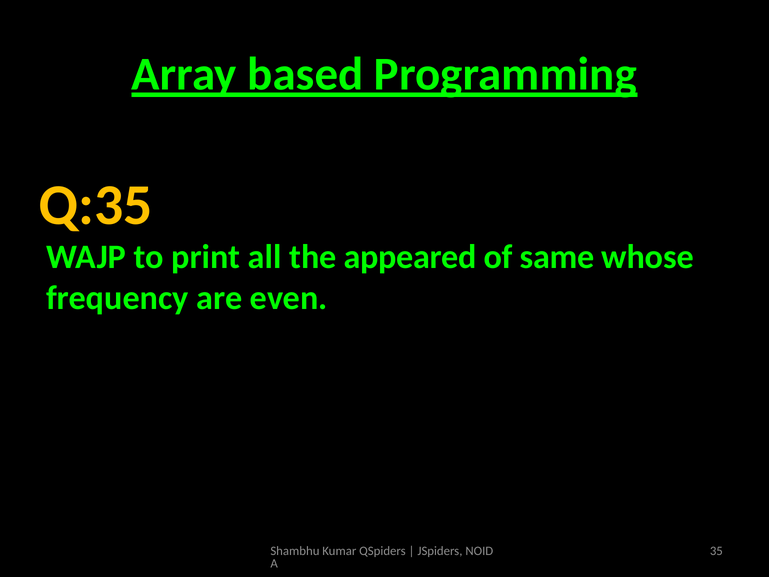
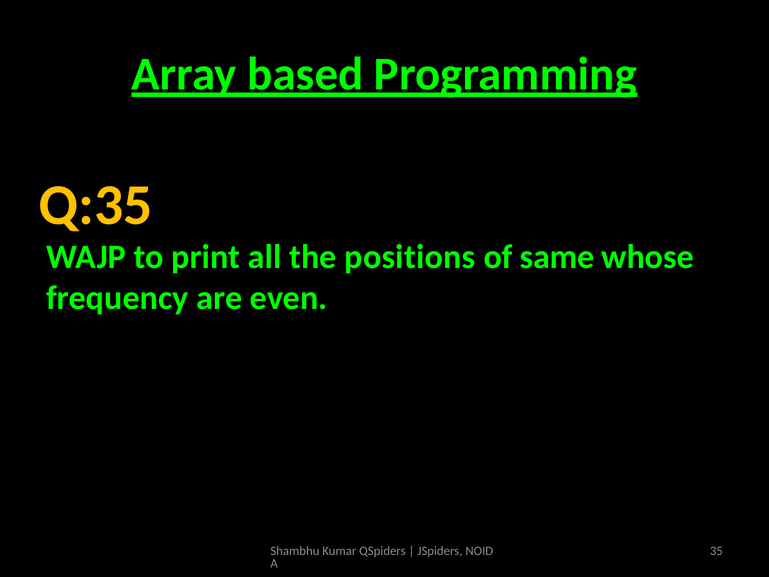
appeared: appeared -> positions
